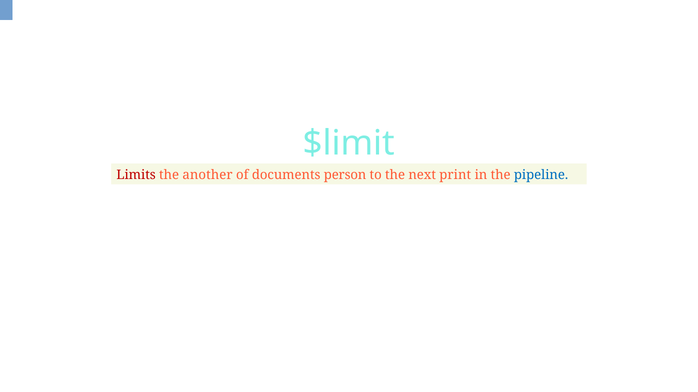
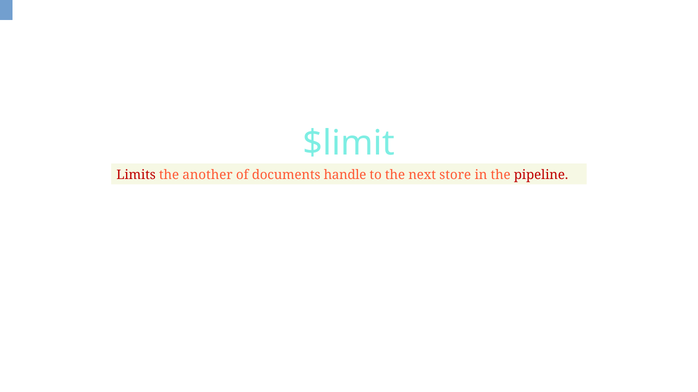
person: person -> handle
print: print -> store
pipeline colour: blue -> red
